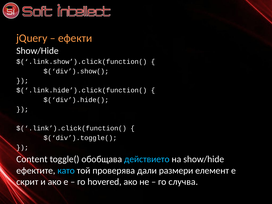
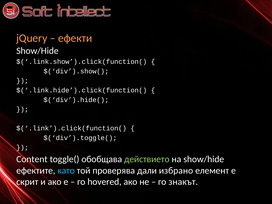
действието colour: light blue -> light green
размери: размери -> избрано
случва: случва -> знакът
